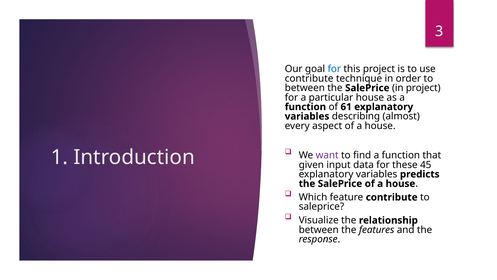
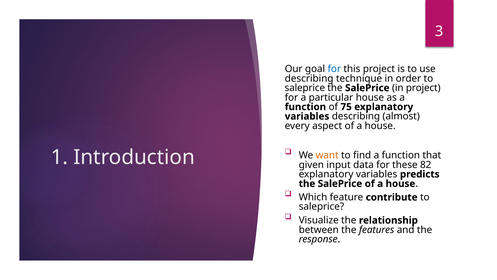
contribute at (309, 78): contribute -> describing
between at (305, 88): between -> saleprice
61: 61 -> 75
want colour: purple -> orange
45: 45 -> 82
